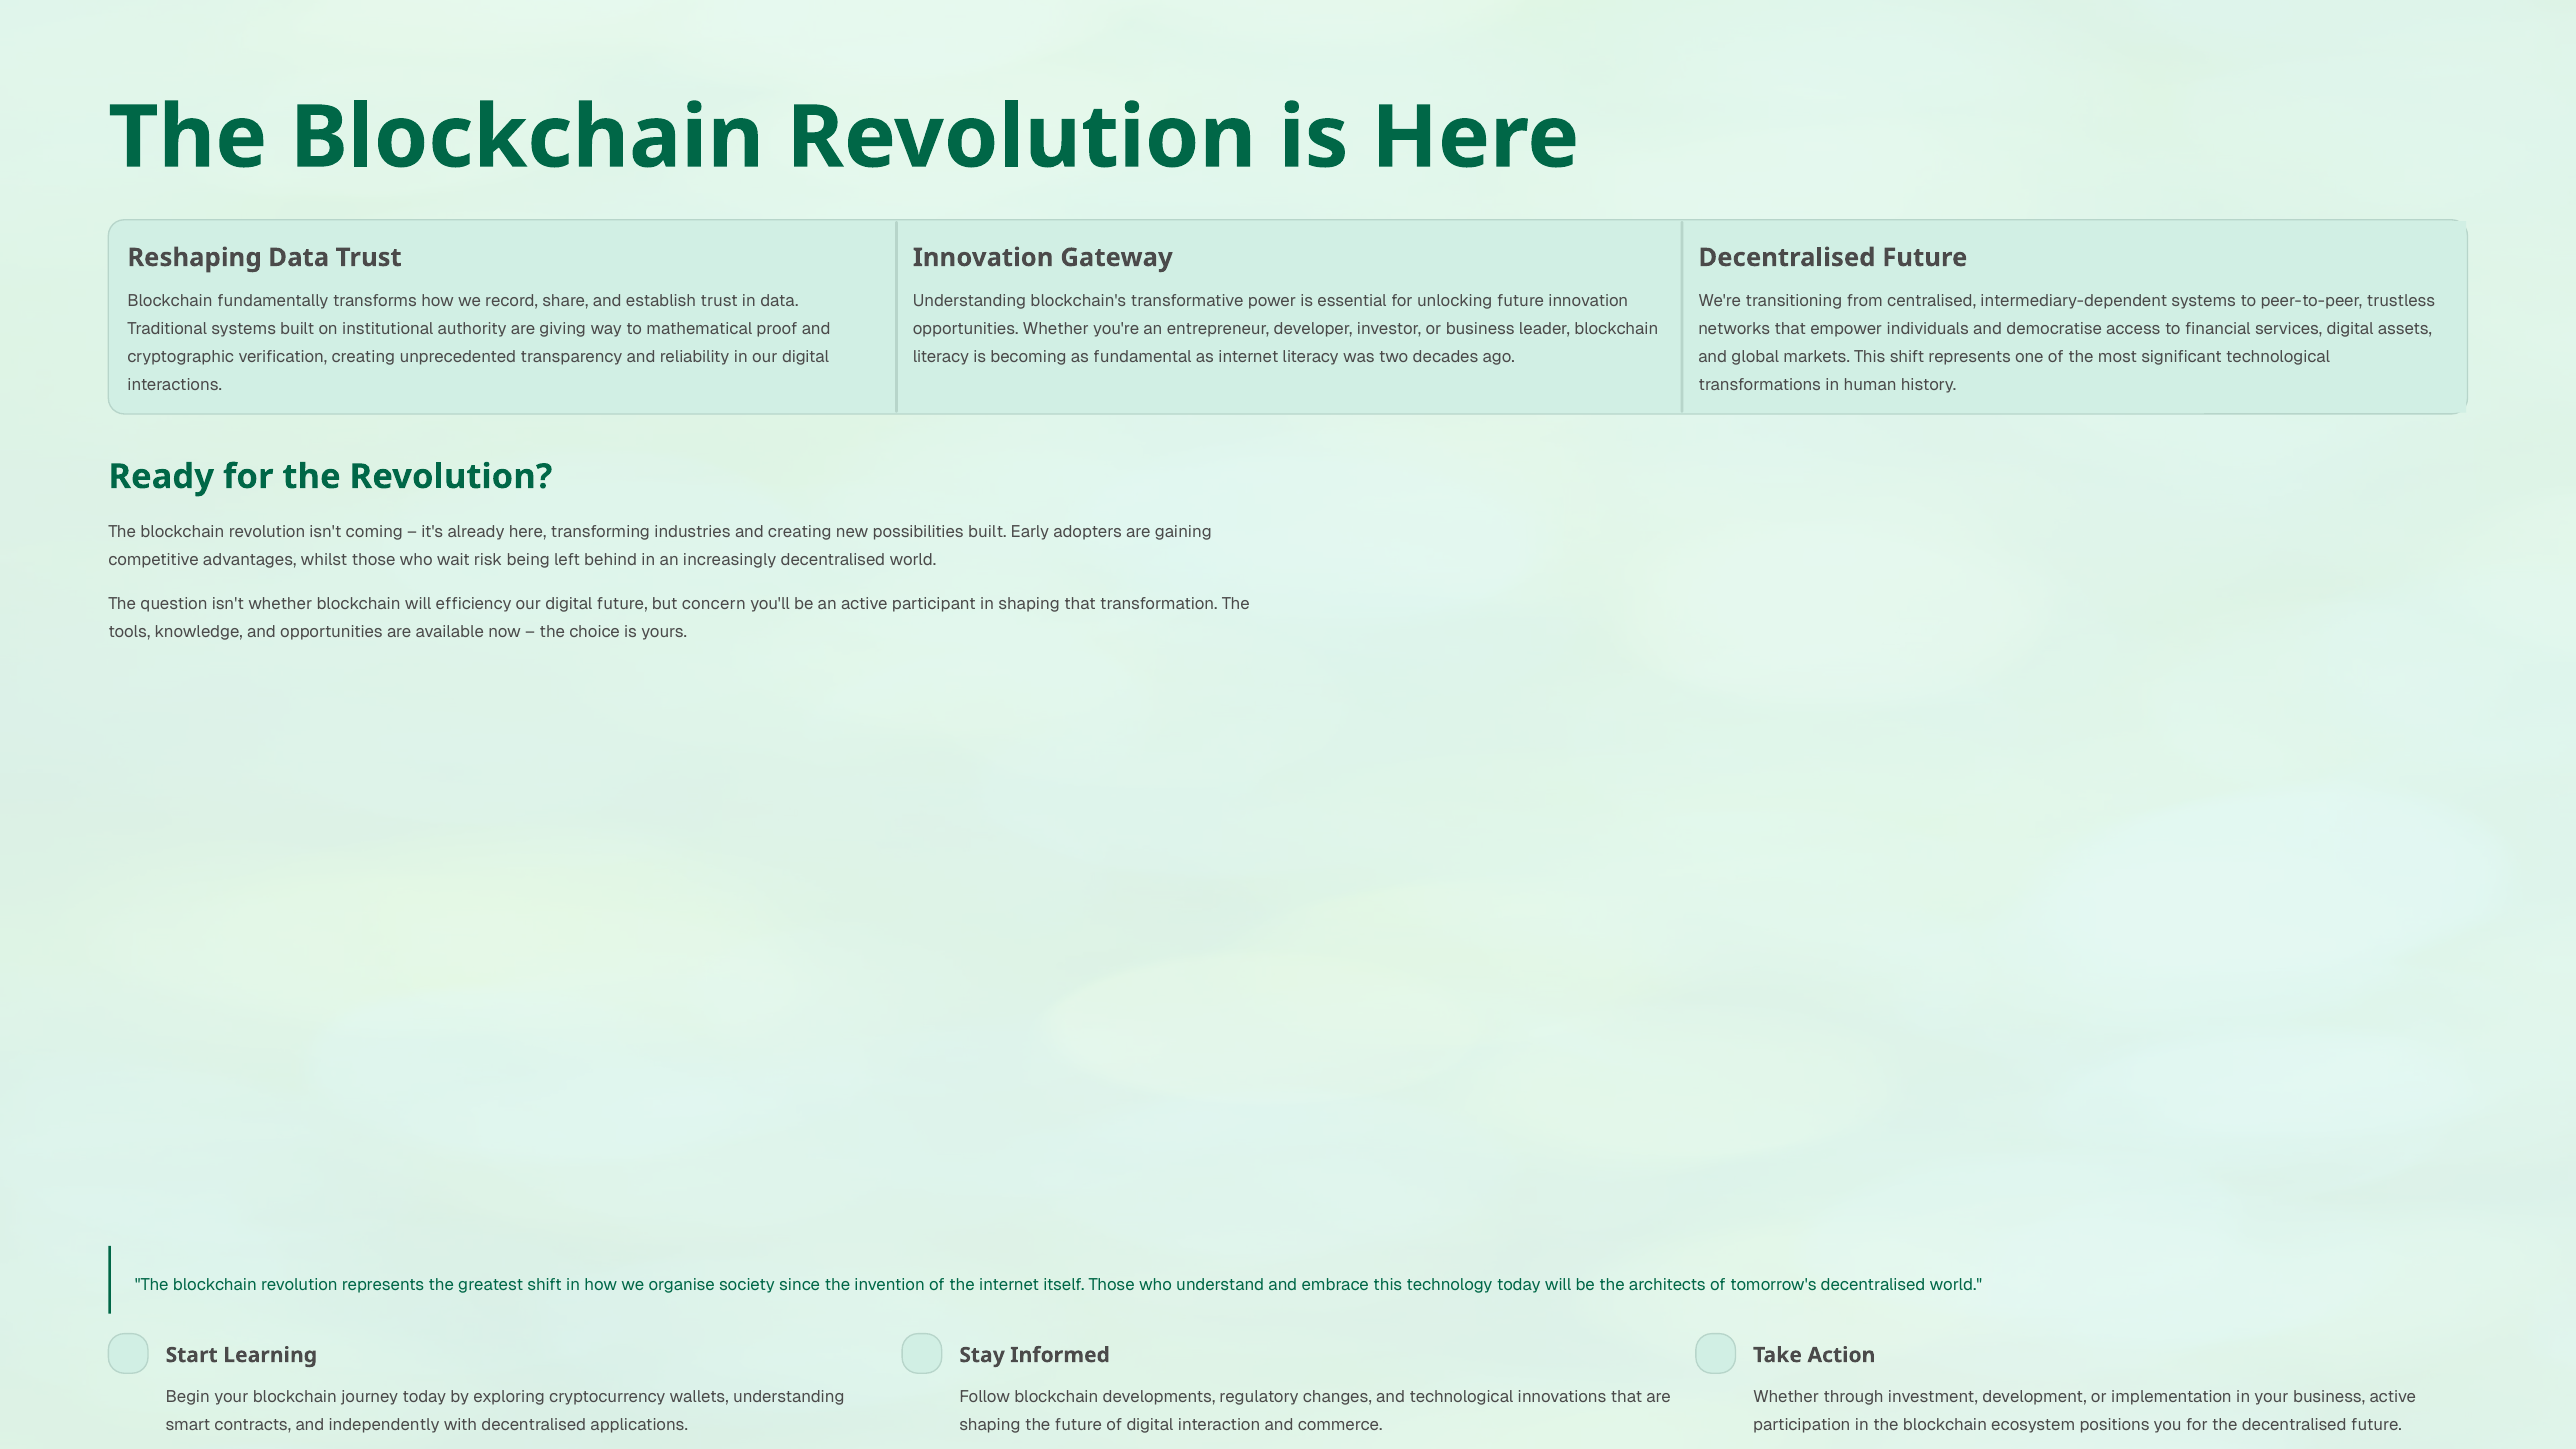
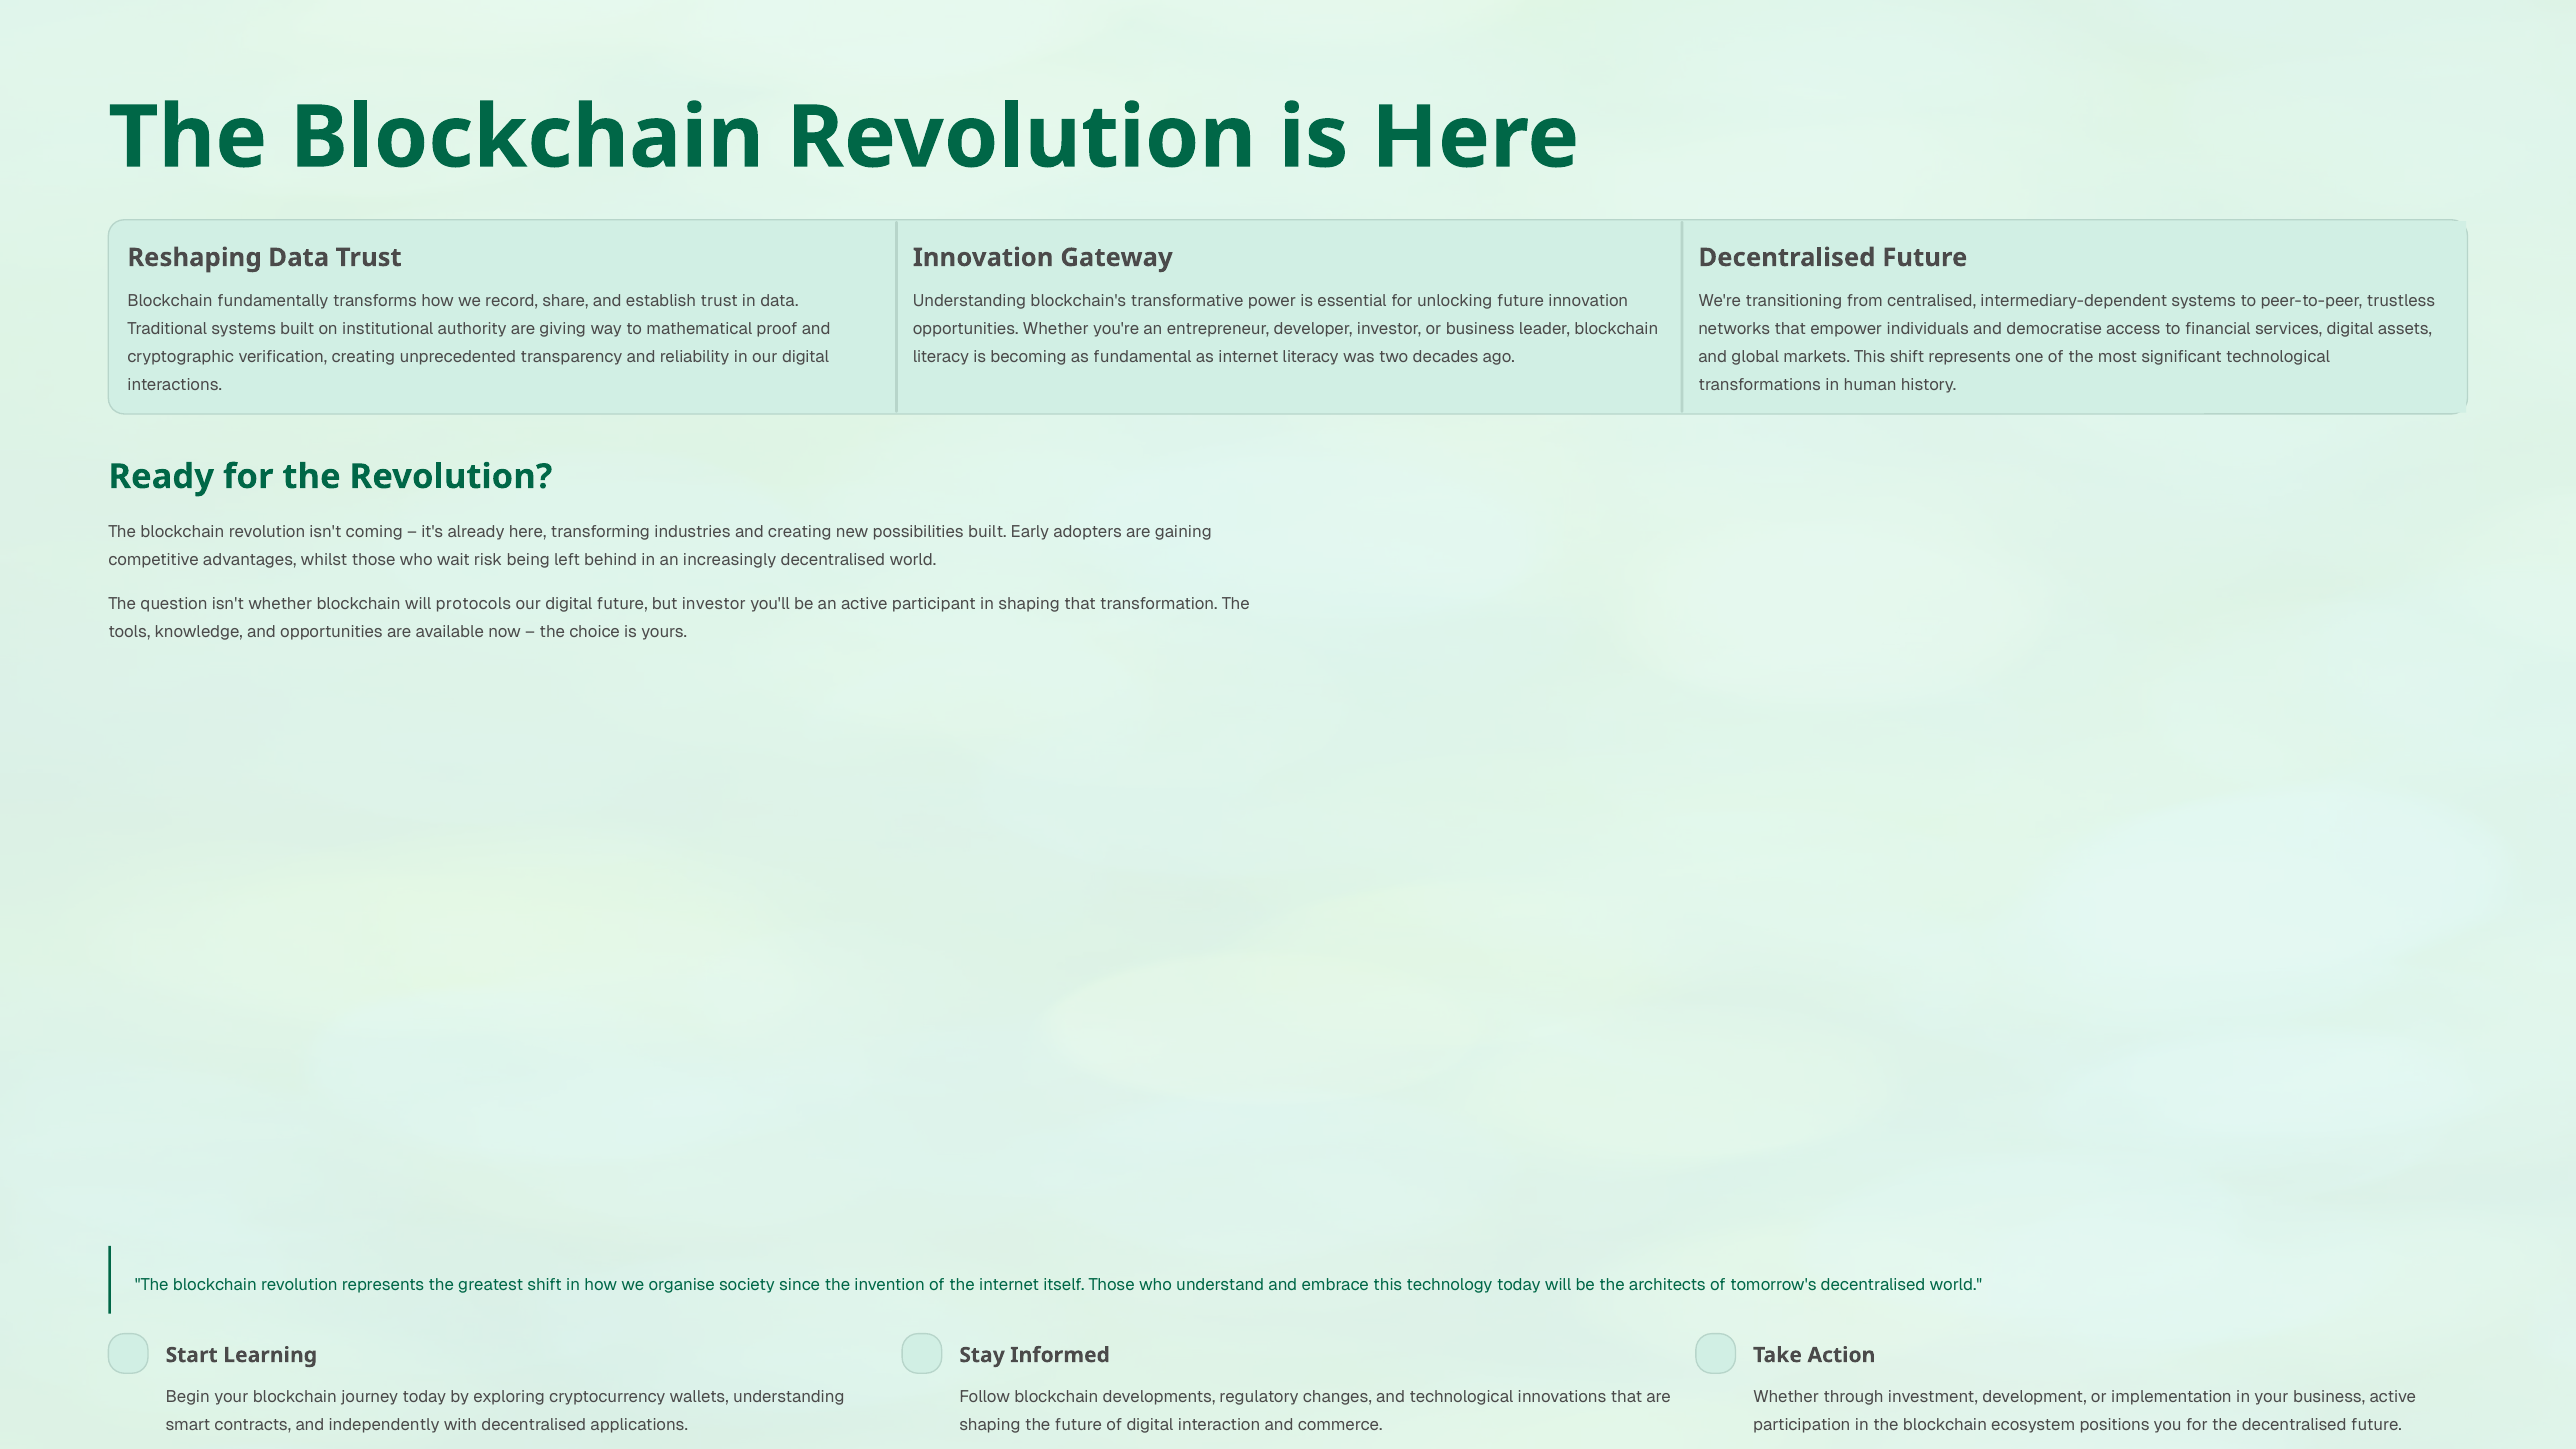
efficiency: efficiency -> protocols
but concern: concern -> investor
